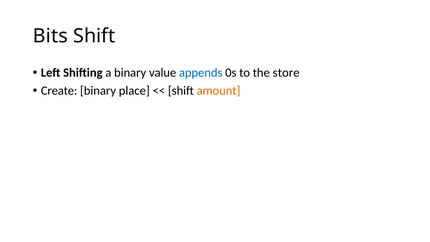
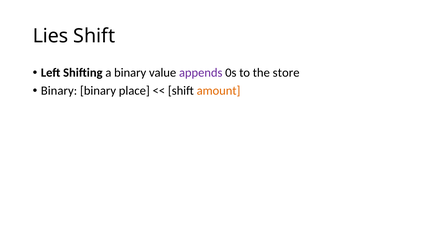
Bits: Bits -> Lies
appends colour: blue -> purple
Create at (59, 91): Create -> Binary
